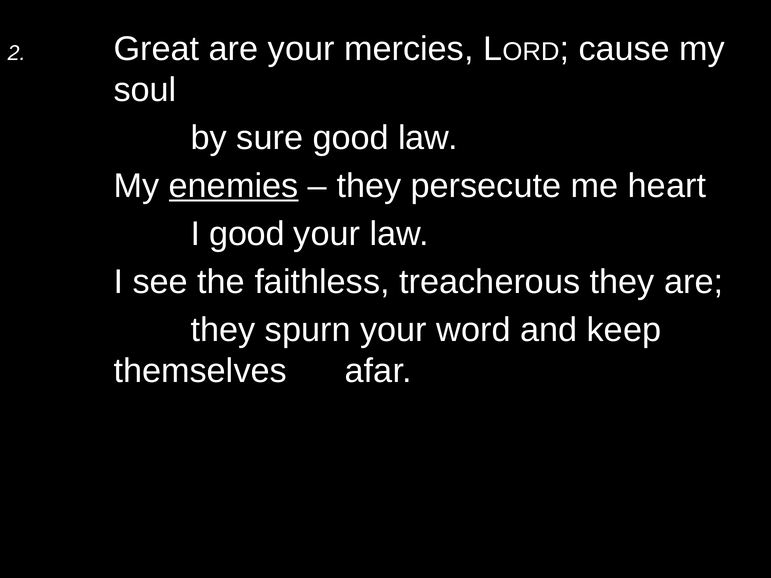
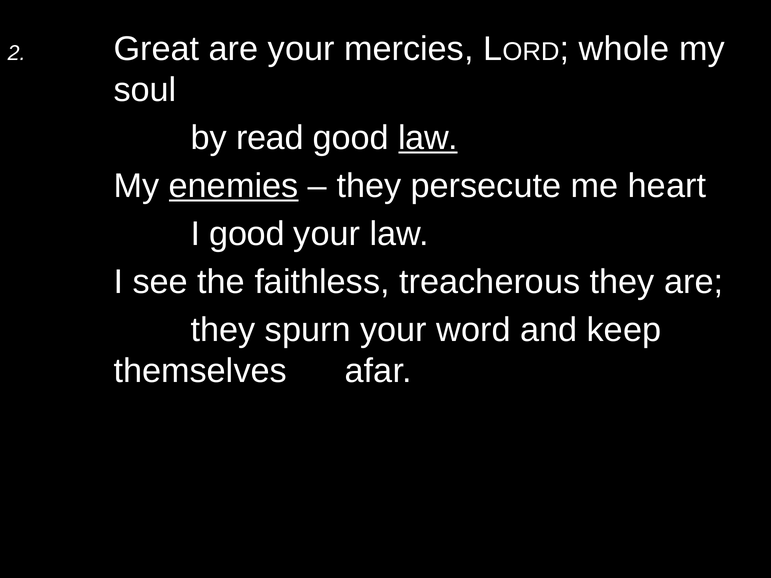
cause: cause -> whole
sure: sure -> read
law at (428, 138) underline: none -> present
